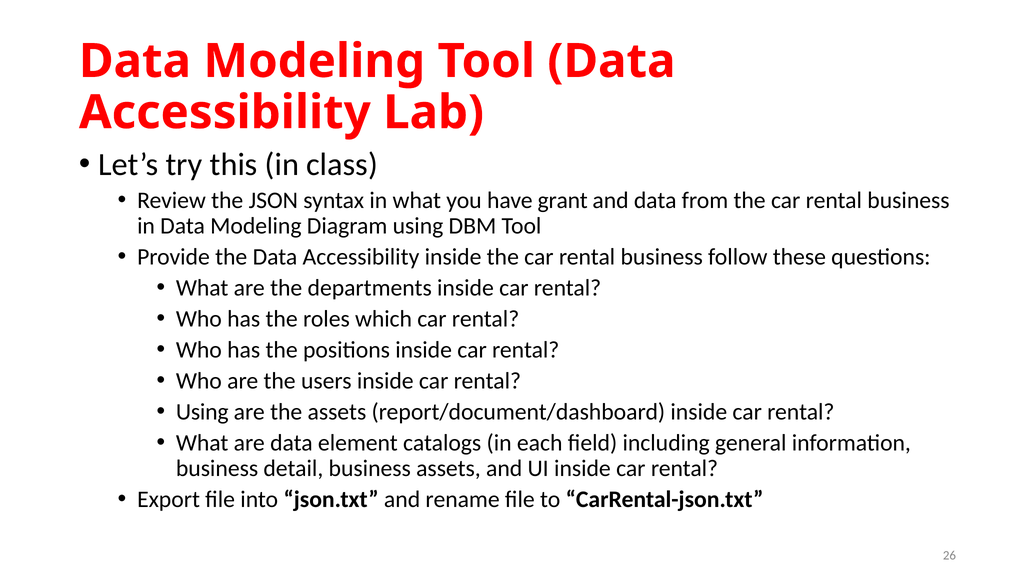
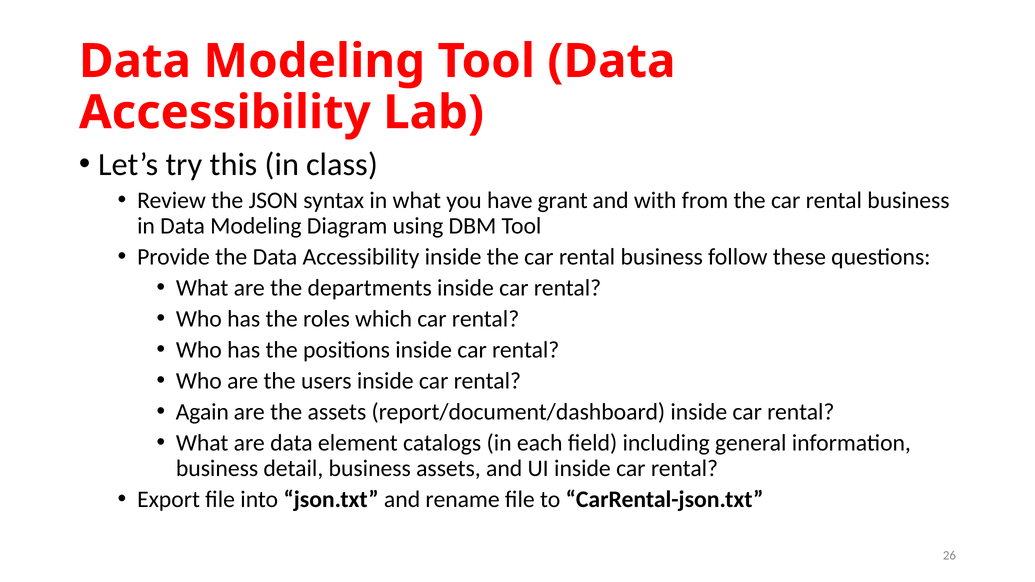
and data: data -> with
Using at (202, 412): Using -> Again
